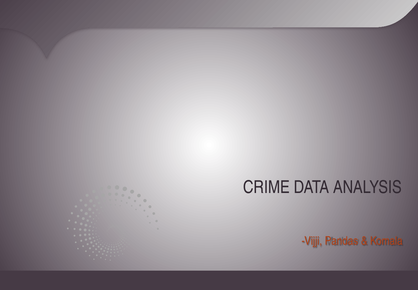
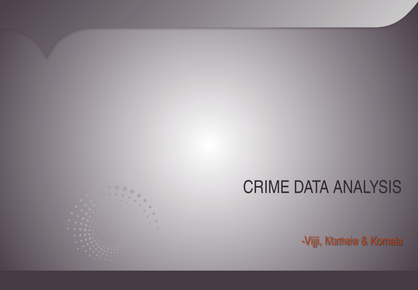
Vijji Pandas: Pandas -> Komala
